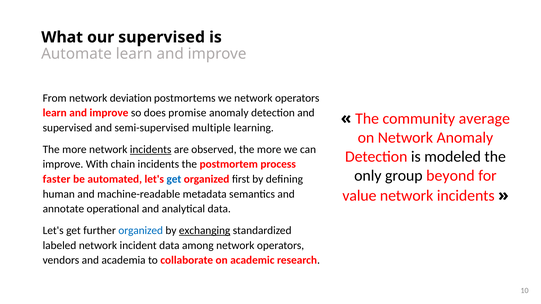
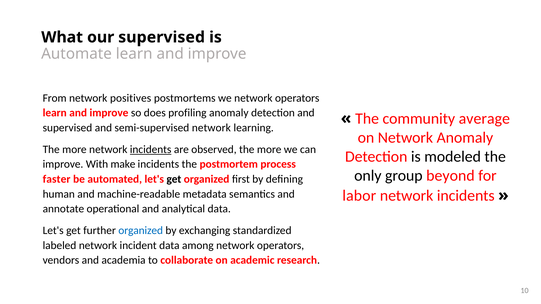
deviation: deviation -> positives
promise: promise -> profiling
semi-supervised multiple: multiple -> network
chain: chain -> make
get at (174, 179) colour: blue -> black
value: value -> labor
exchanging underline: present -> none
